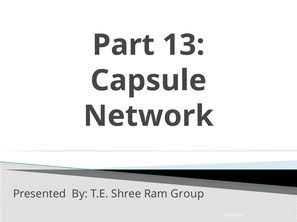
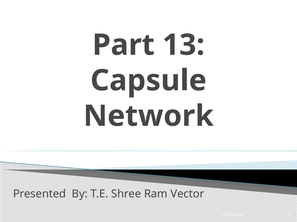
Group: Group -> Vector
